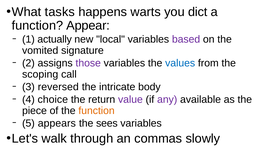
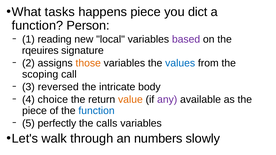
happens warts: warts -> piece
Appear: Appear -> Person
actually: actually -> reading
vomited: vomited -> rqeuires
those colour: purple -> orange
value colour: purple -> orange
function at (97, 111) colour: orange -> blue
appears: appears -> perfectly
sees: sees -> calls
commas: commas -> numbers
